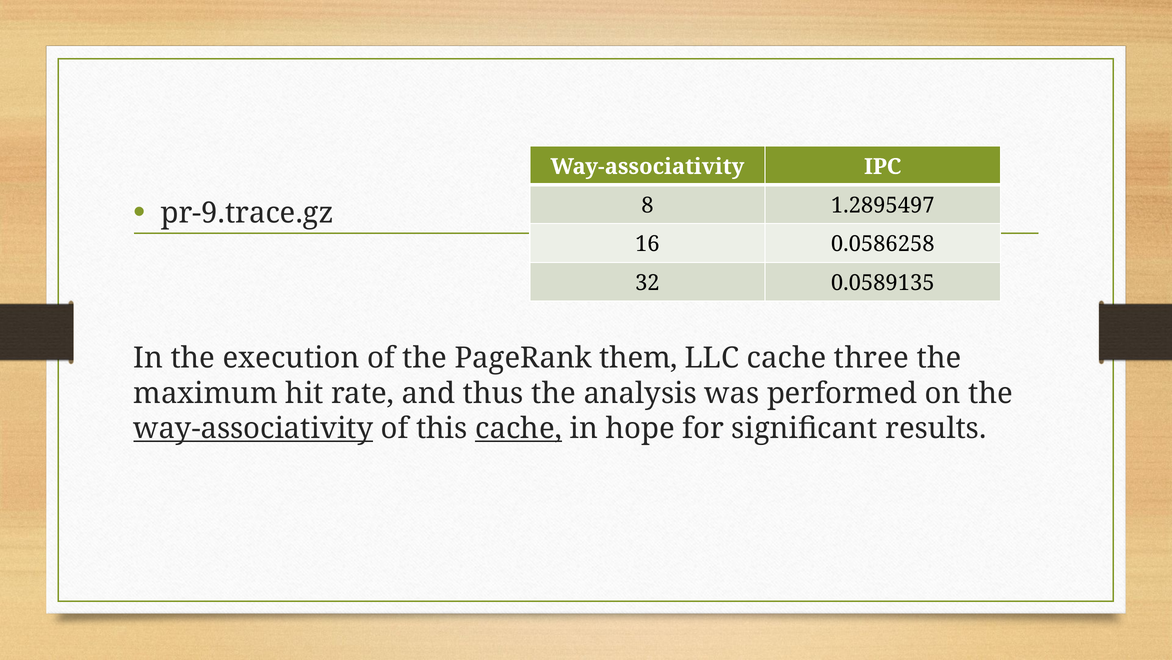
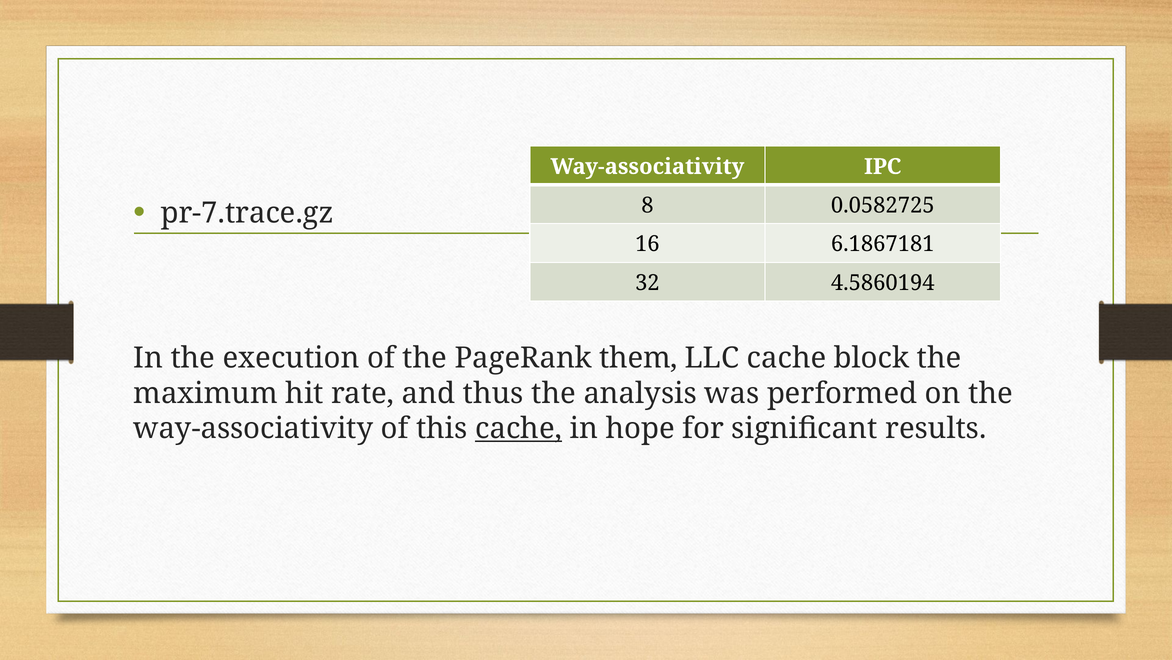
pr-9.trace.gz: pr-9.trace.gz -> pr-7.trace.gz
1.2895497: 1.2895497 -> 0.0582725
0.0586258: 0.0586258 -> 6.1867181
0.0589135: 0.0589135 -> 4.5860194
three: three -> block
way-associativity at (253, 428) underline: present -> none
